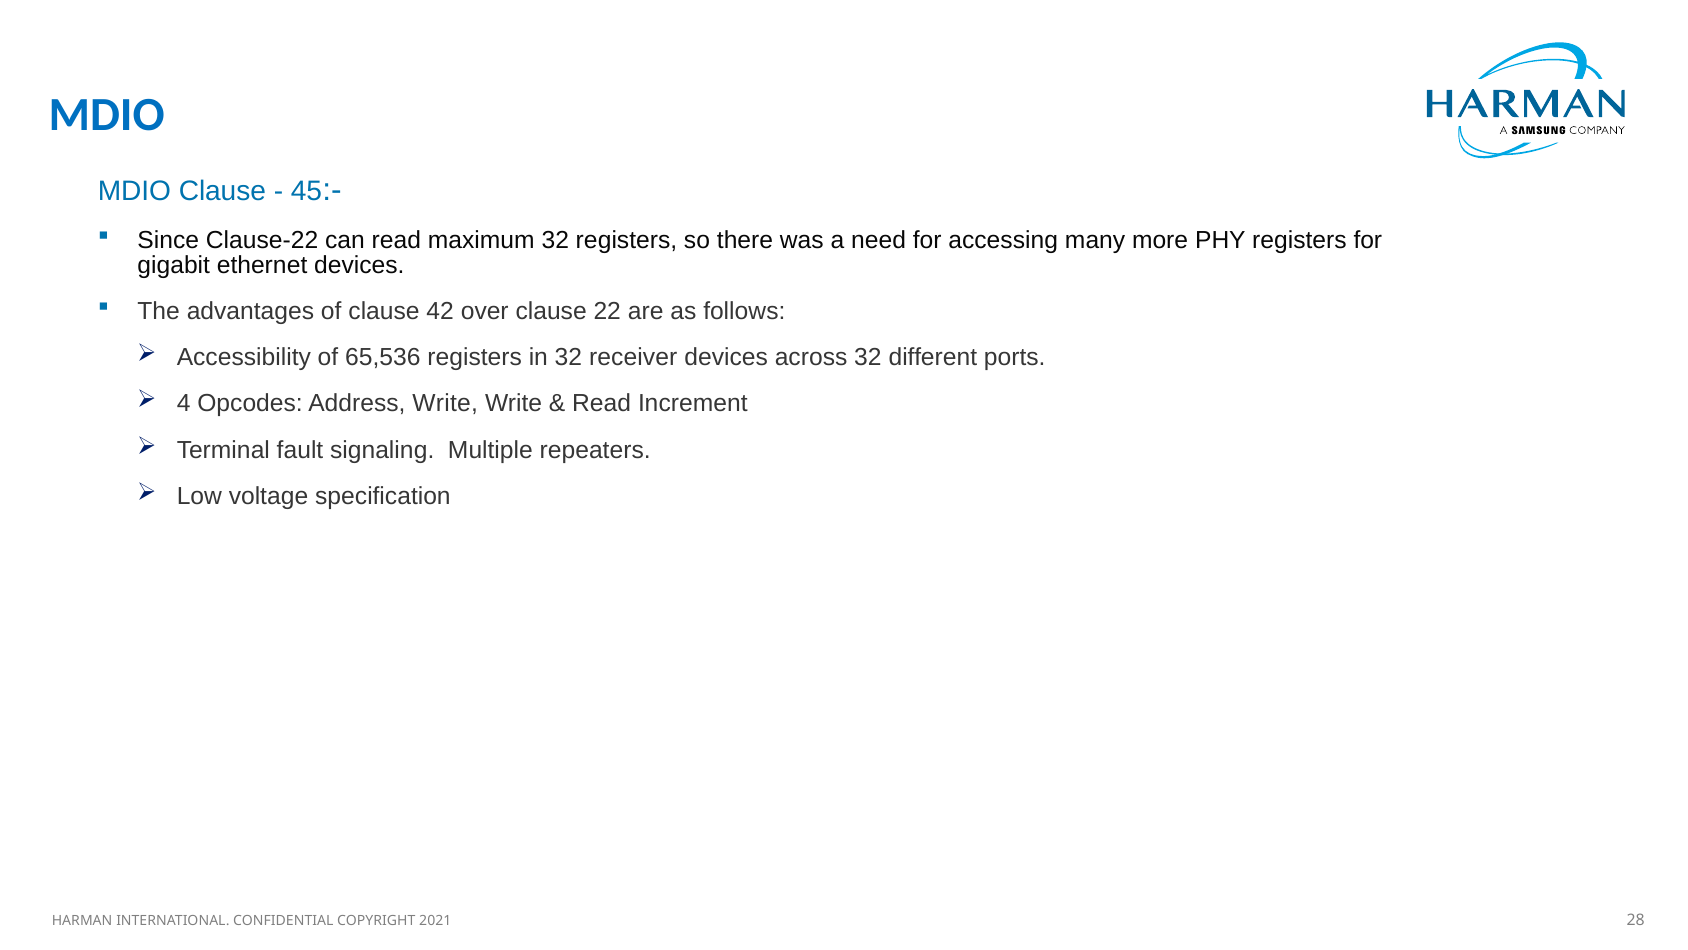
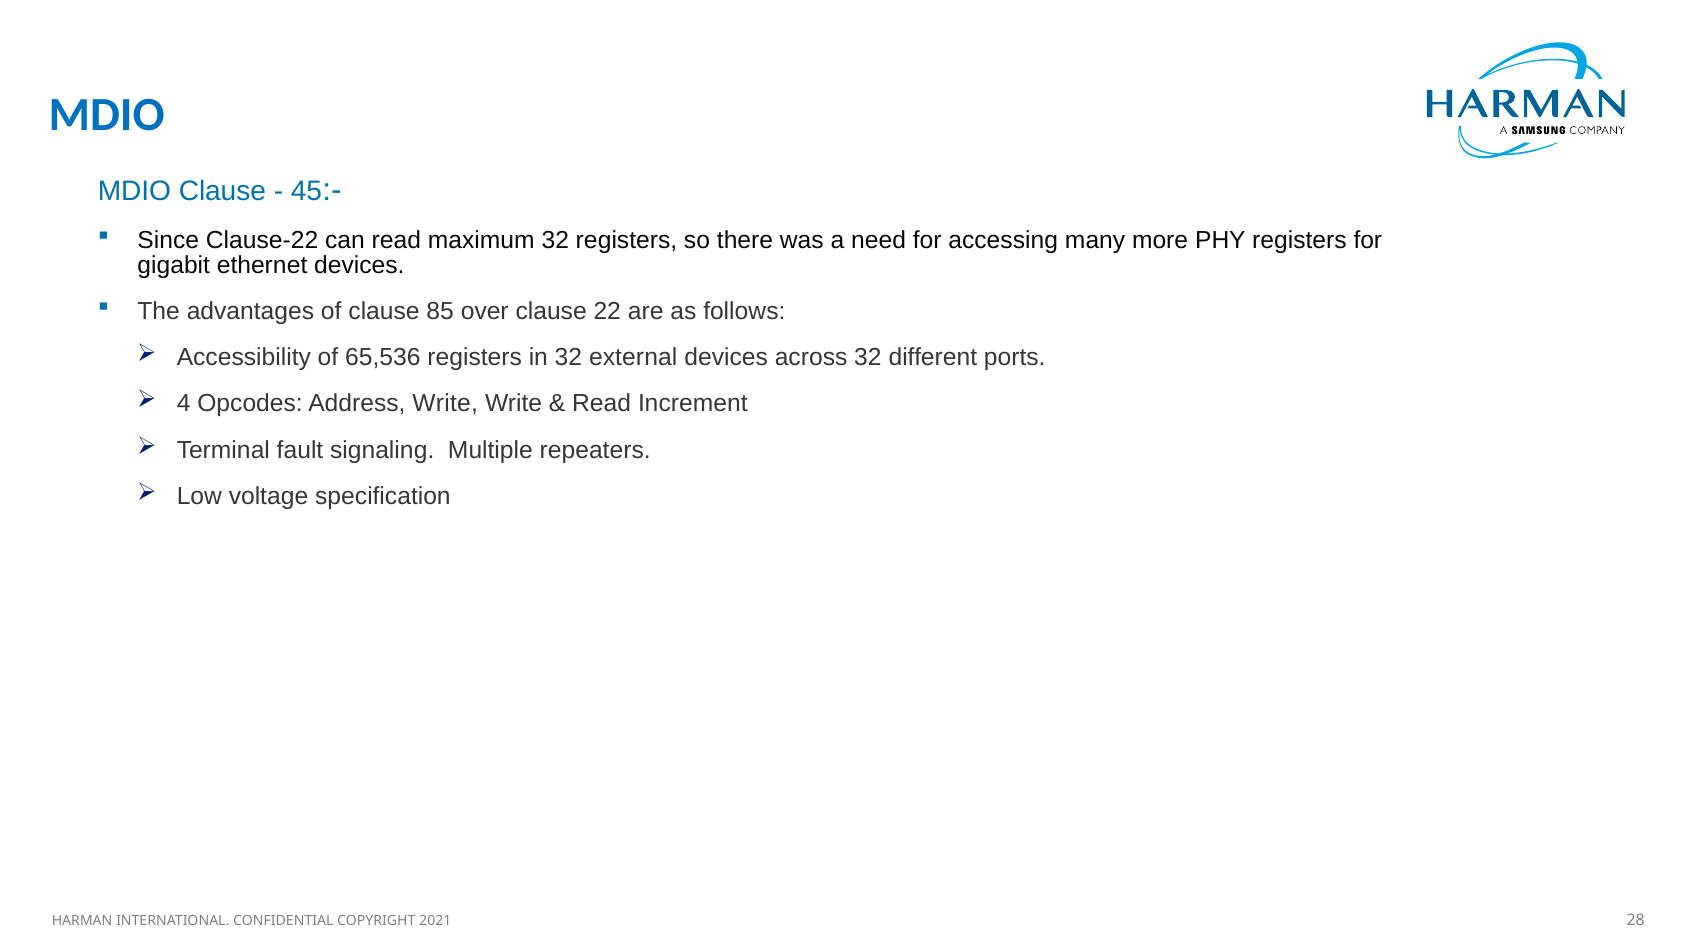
42: 42 -> 85
receiver: receiver -> external
